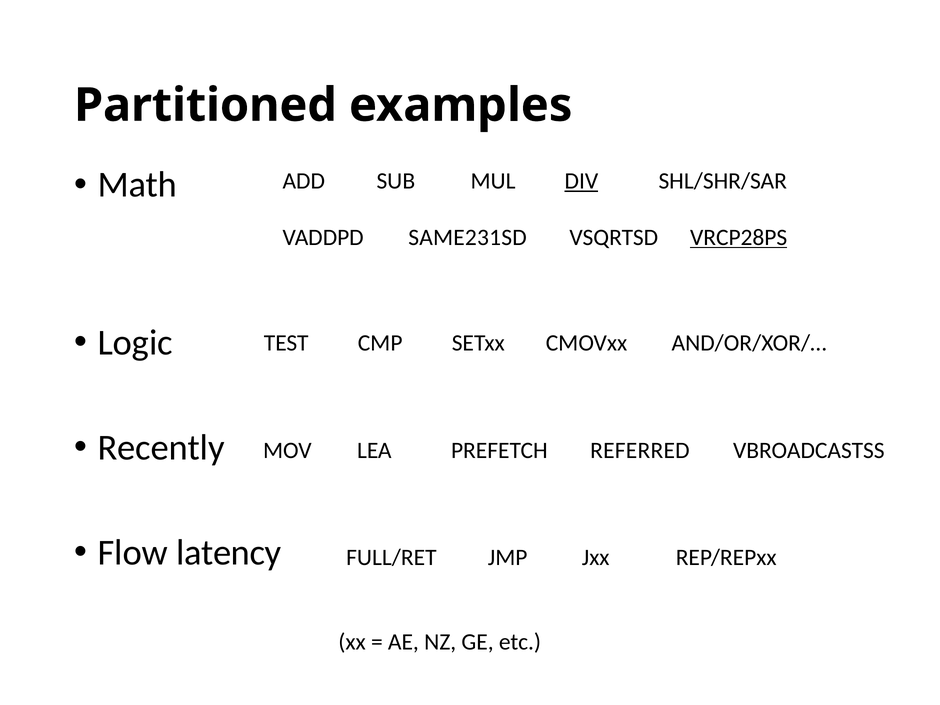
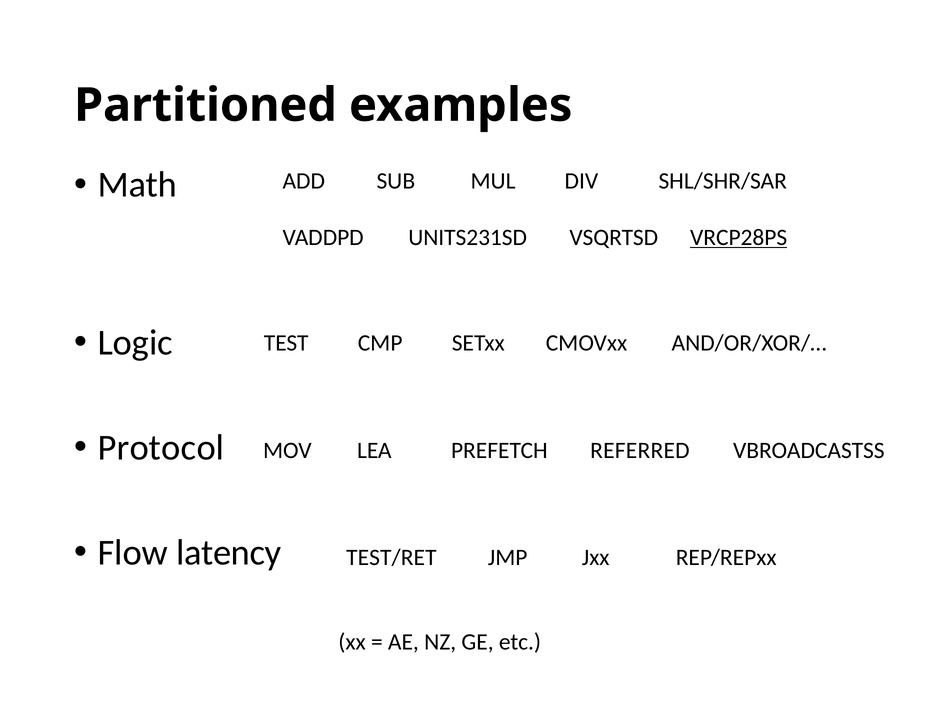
DIV underline: present -> none
SAME231SD: SAME231SD -> UNITS231SD
Recently: Recently -> Protocol
FULL/RET: FULL/RET -> TEST/RET
